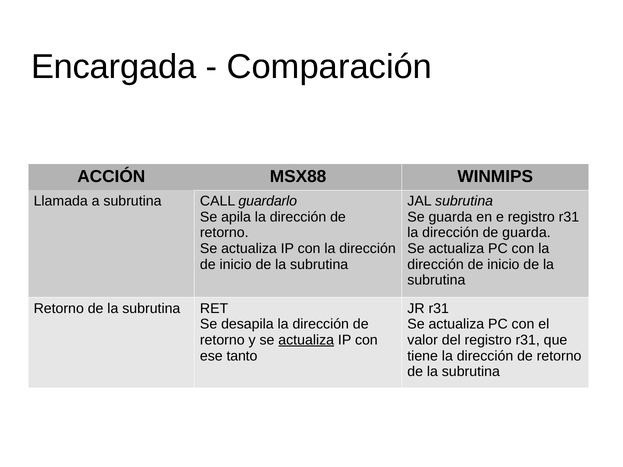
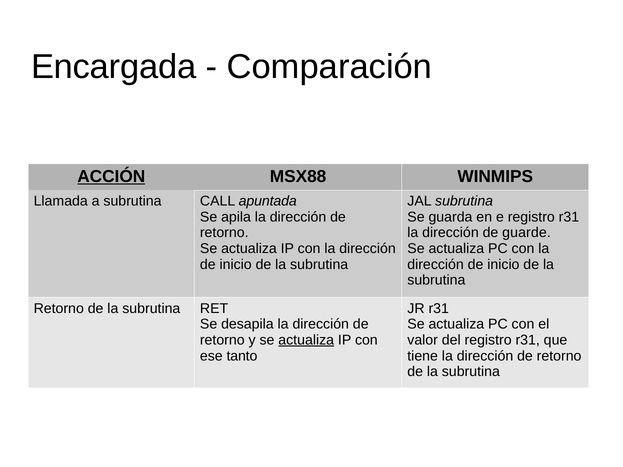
ACCIÓN underline: none -> present
guardarlo: guardarlo -> apuntada
de guarda: guarda -> guarde
